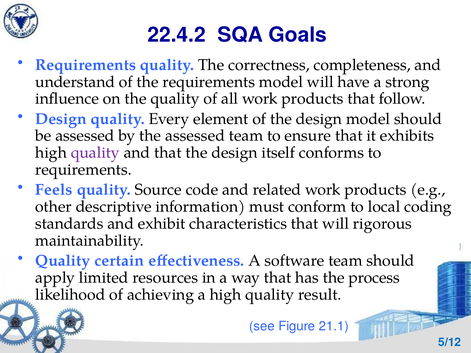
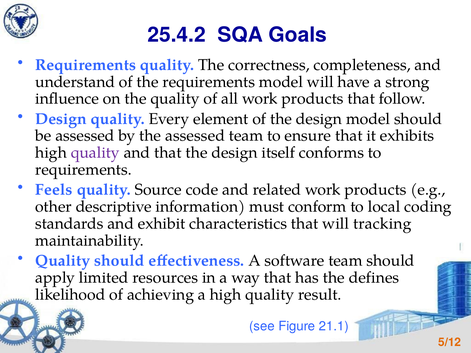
22.4.2: 22.4.2 -> 25.4.2
rigorous: rigorous -> tracking
Quality certain: certain -> should
process: process -> defines
5/12 colour: blue -> orange
